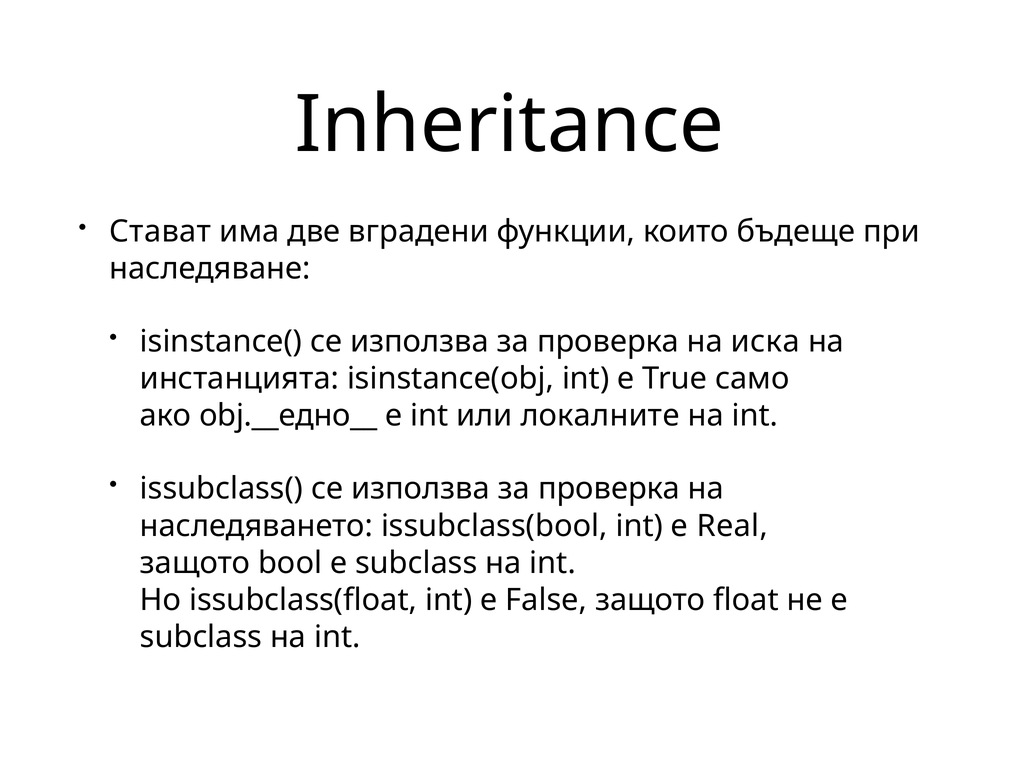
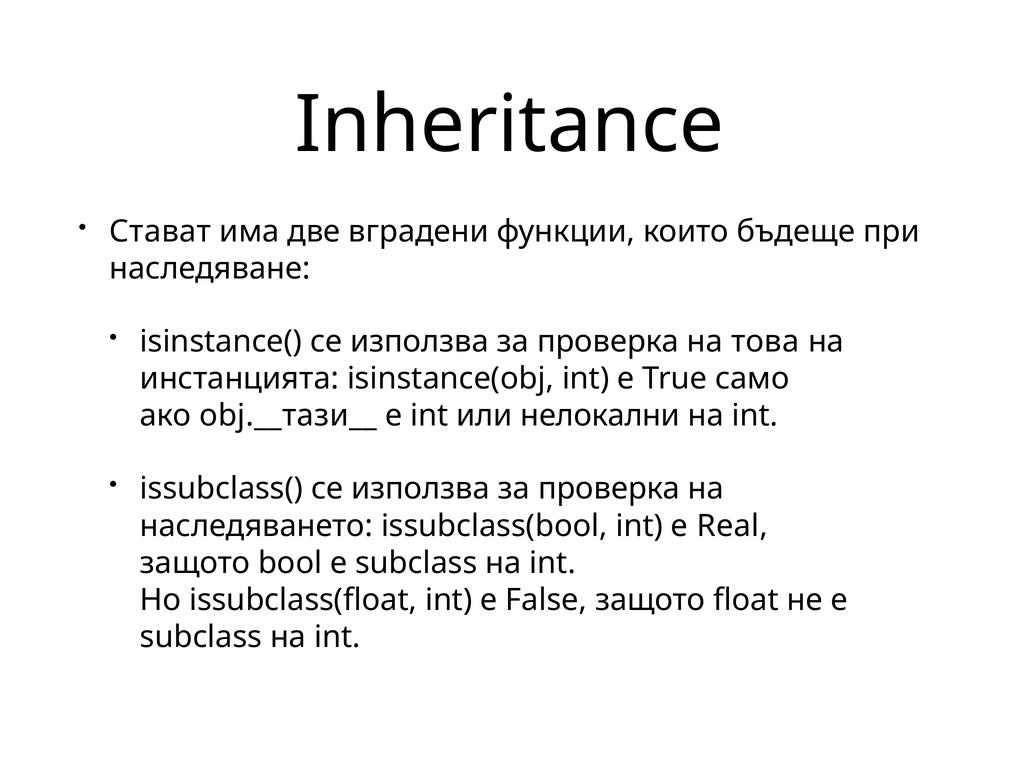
иска: иска -> това
obj.__едно__: obj.__едно__ -> obj.__тази__
локалните: локалните -> нелокални
